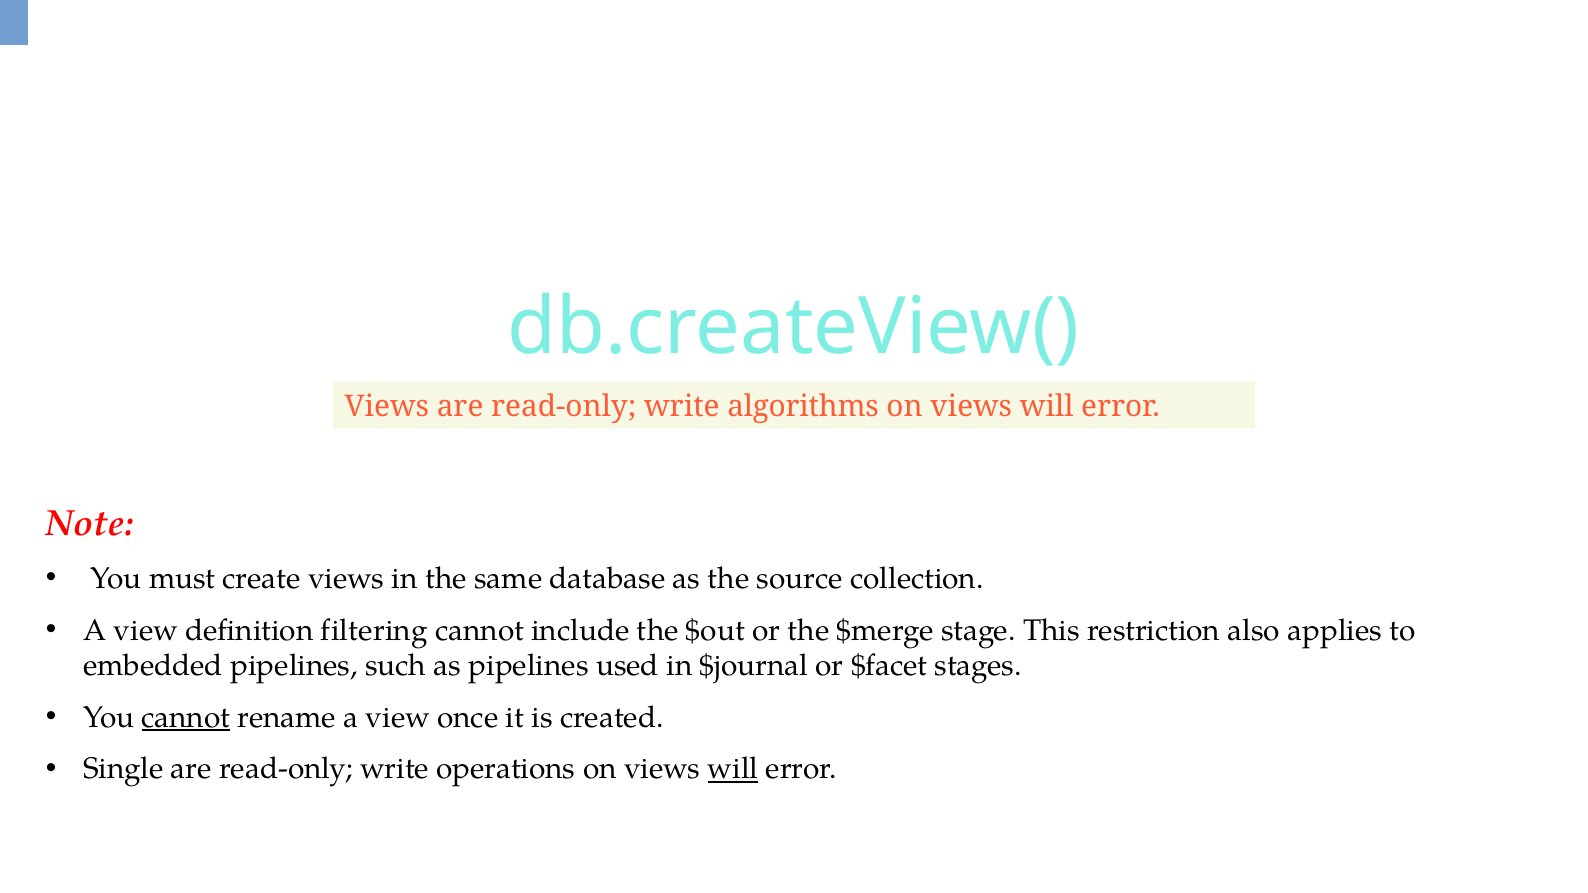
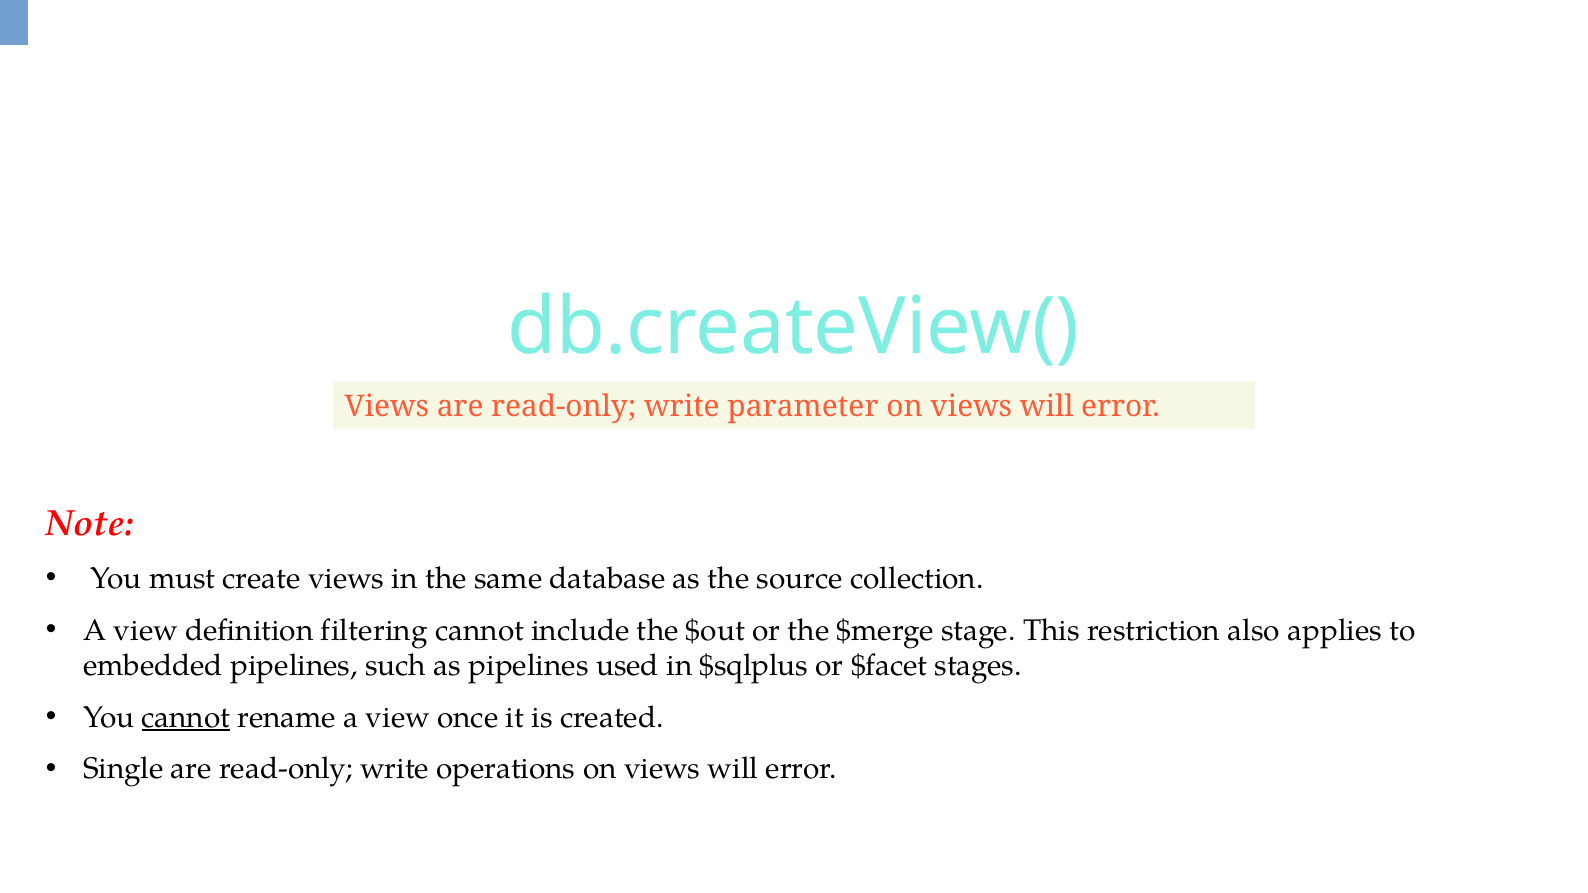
algorithms: algorithms -> parameter
$journal: $journal -> $sqlplus
will at (733, 769) underline: present -> none
